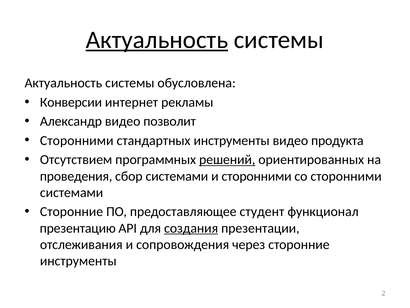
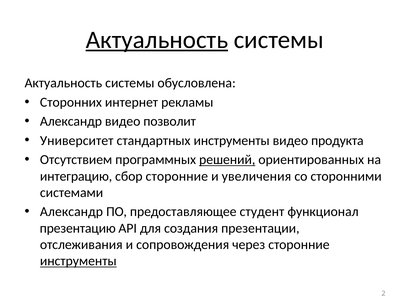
Конверсии: Конверсии -> Сторонних
Сторонними at (77, 140): Сторонними -> Университет
проведения: проведения -> интеграцию
сбор системами: системами -> сторонние
и сторонними: сторонними -> увеличения
Сторонние at (72, 211): Сторонние -> Александр
создания underline: present -> none
инструменты at (78, 261) underline: none -> present
